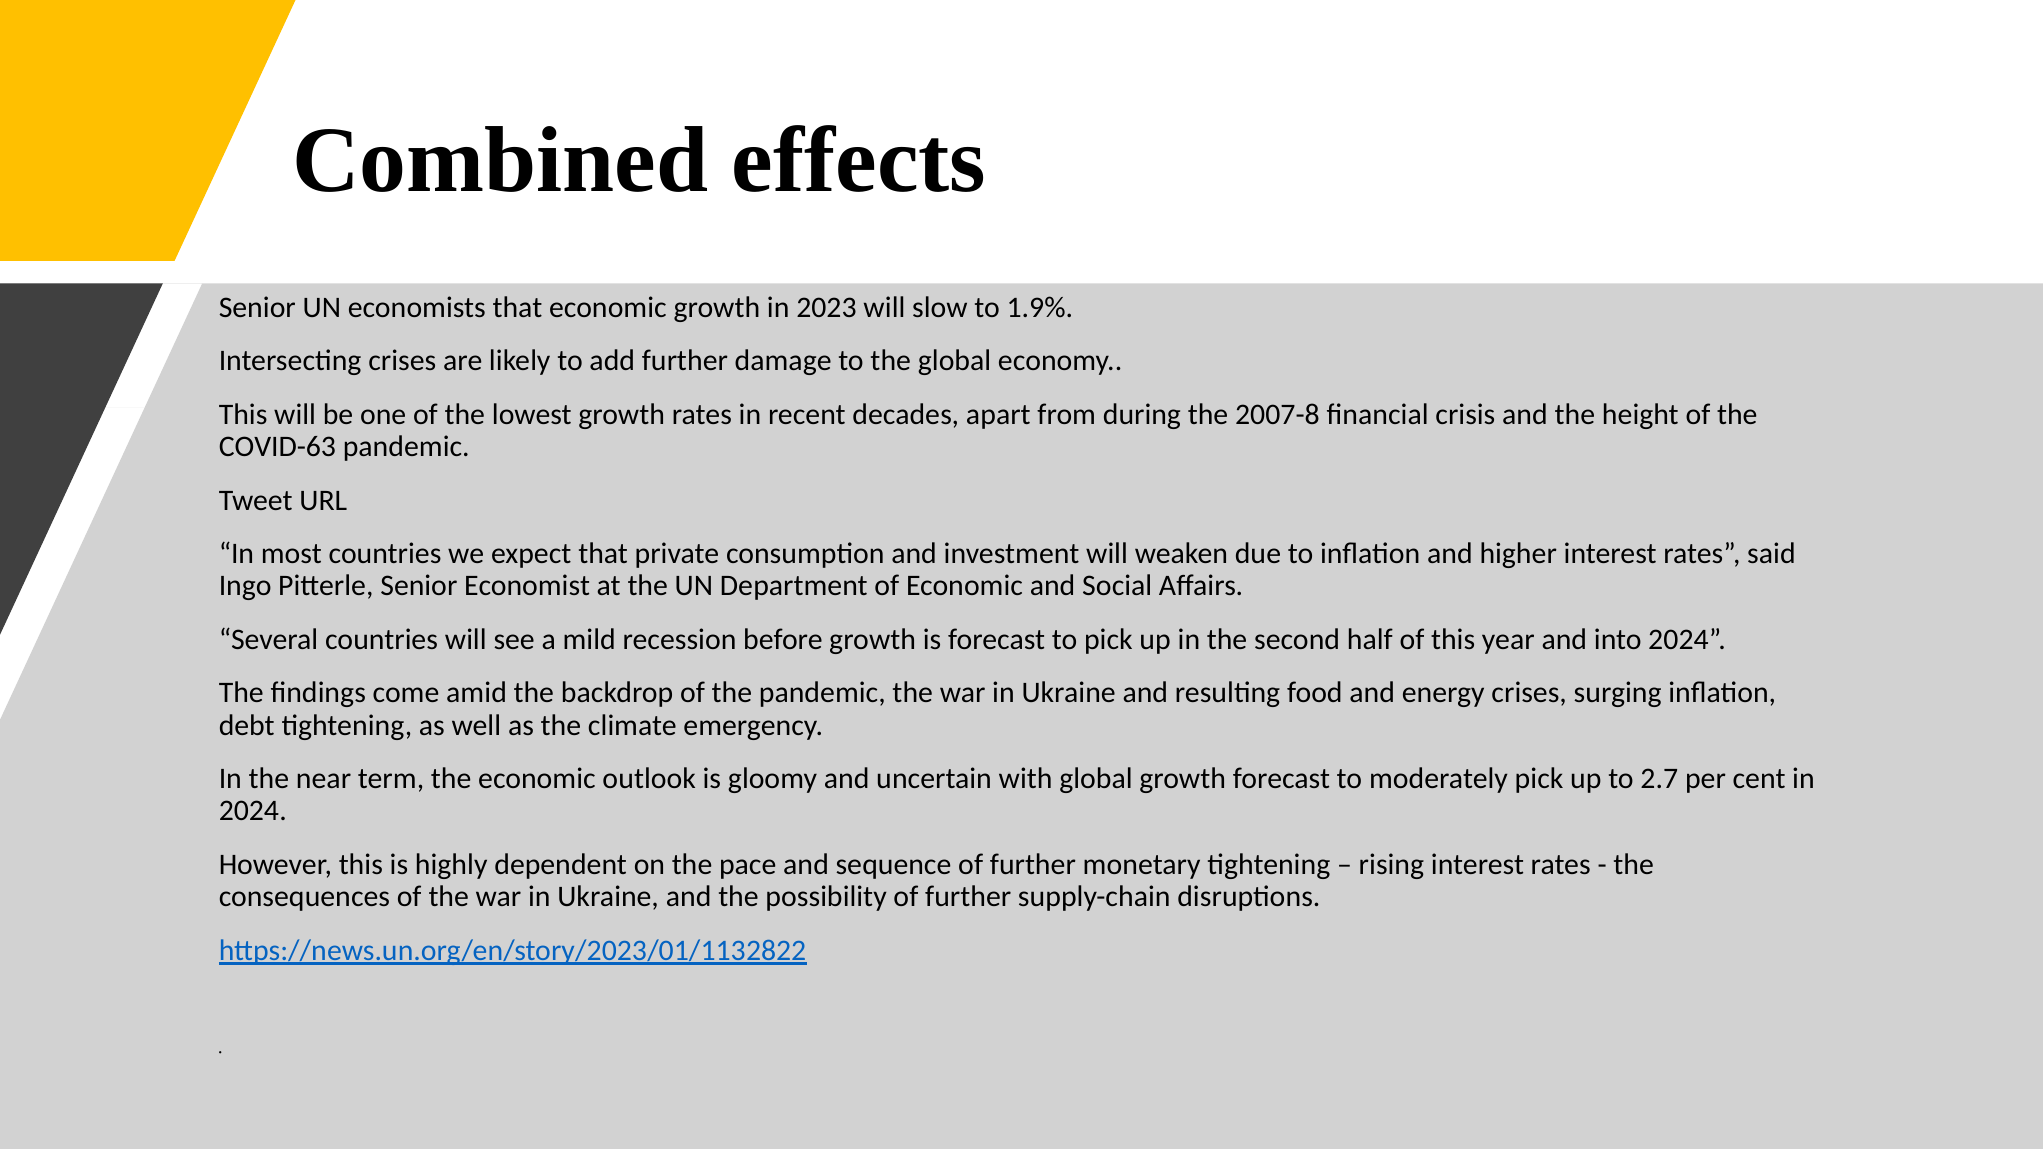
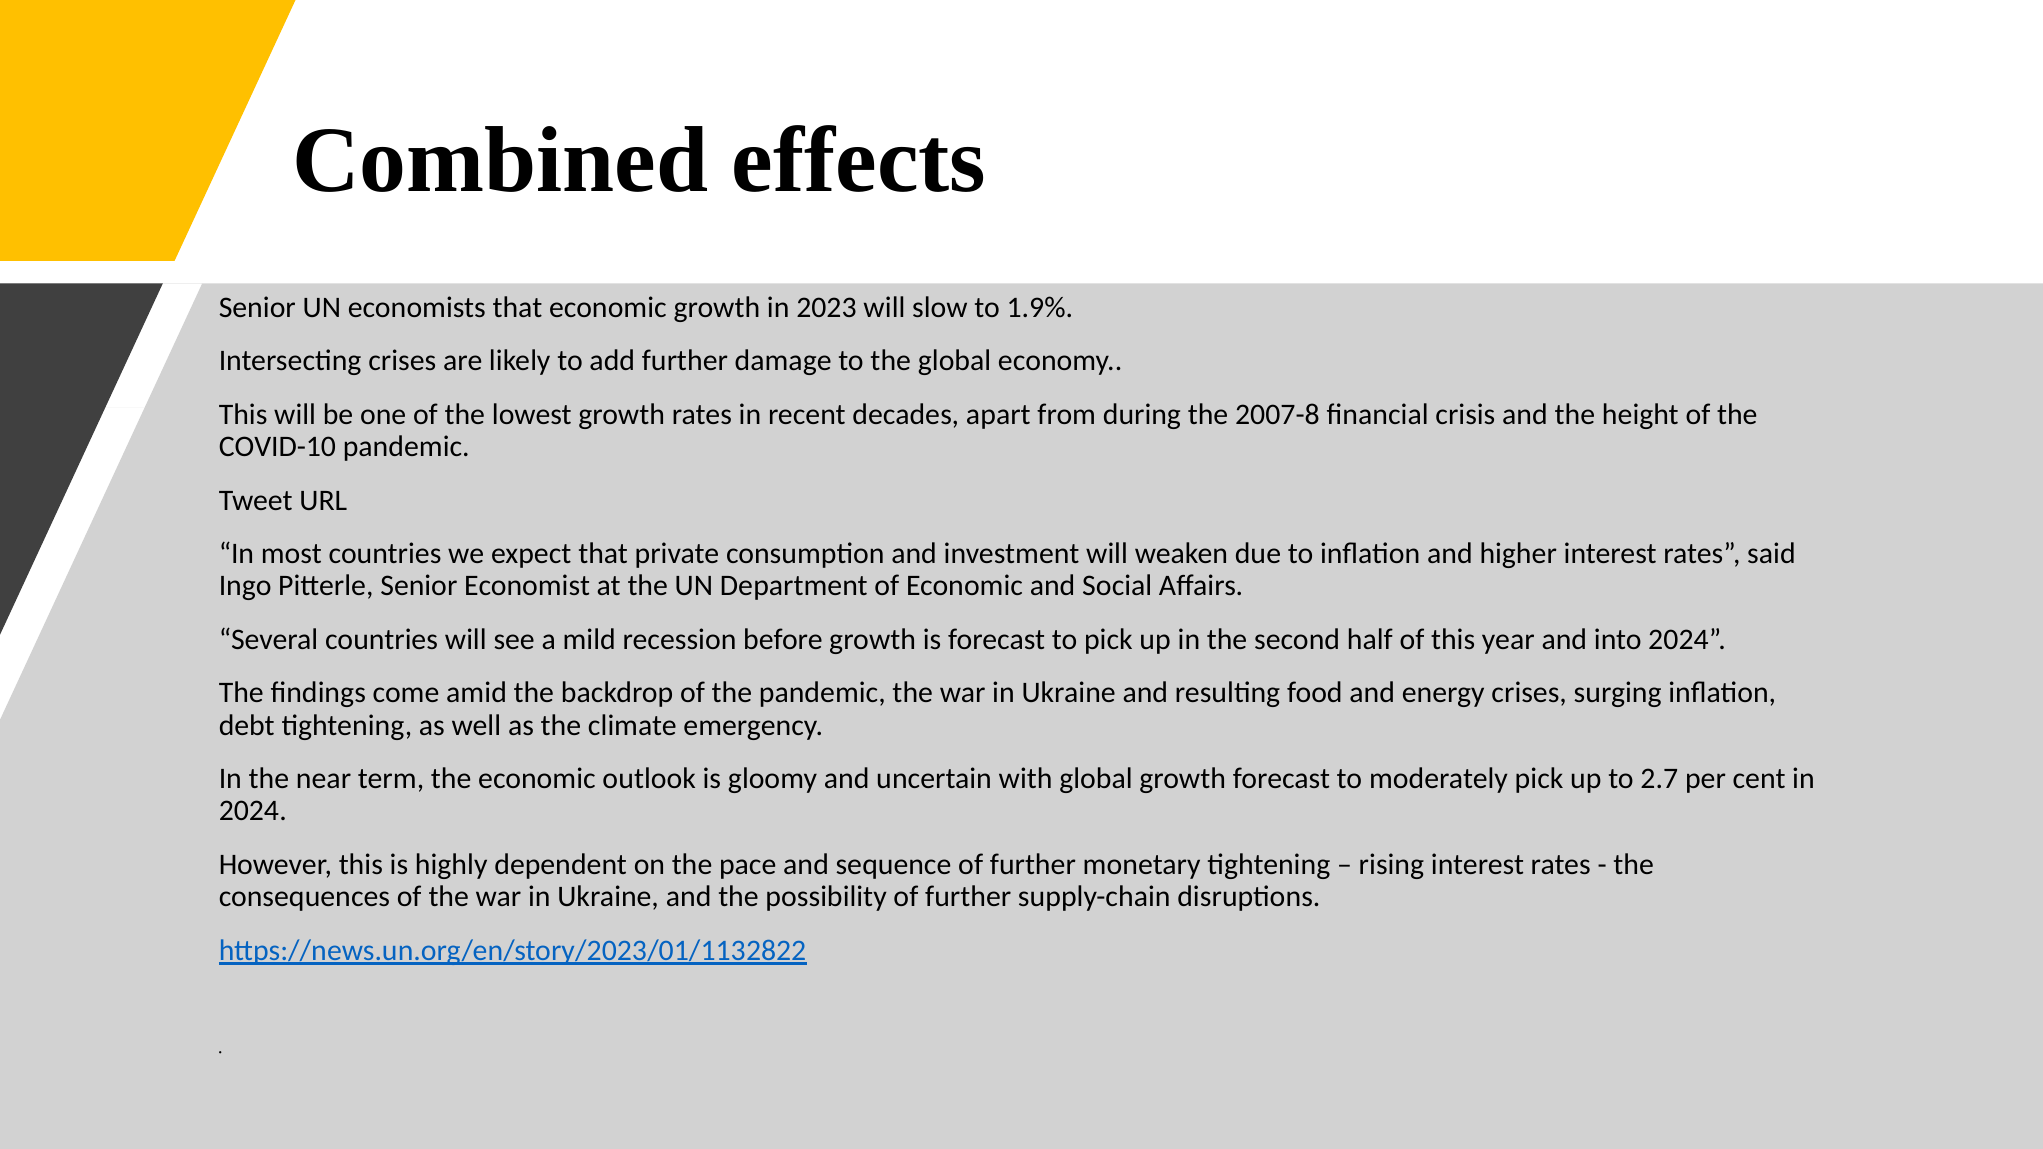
COVID-63: COVID-63 -> COVID-10
